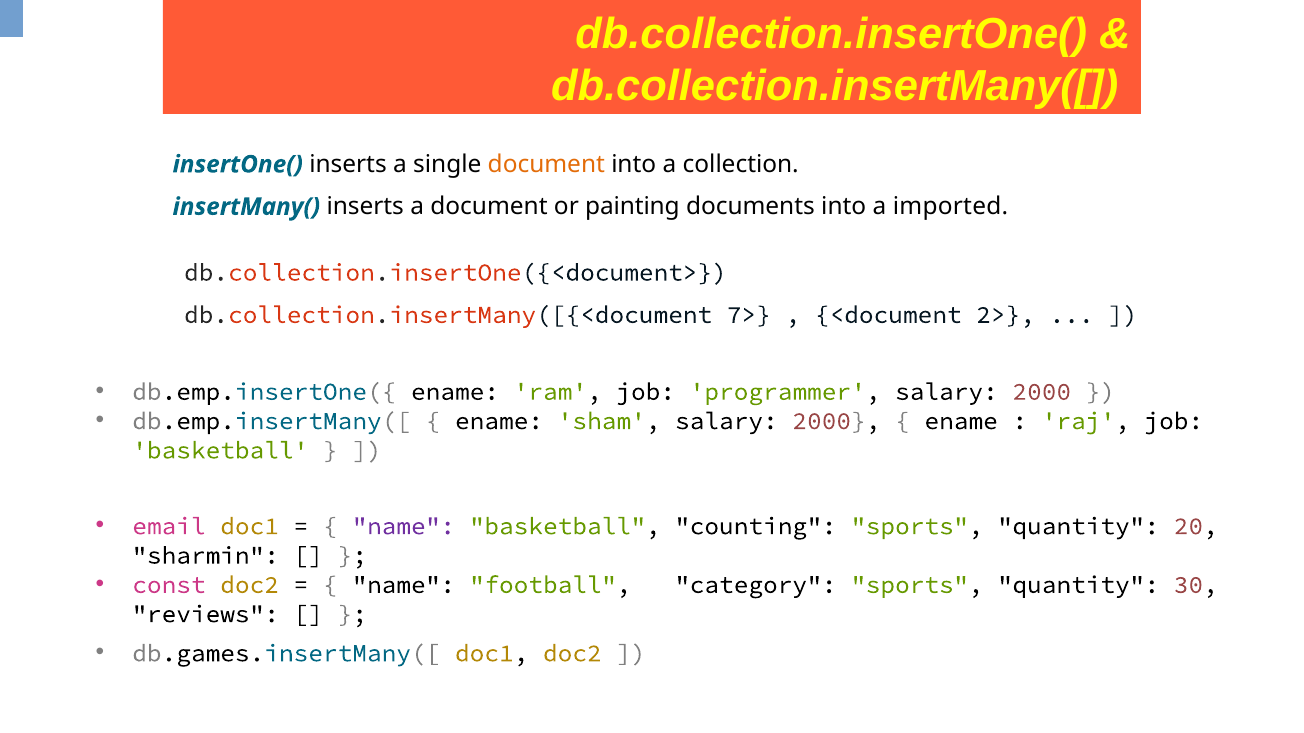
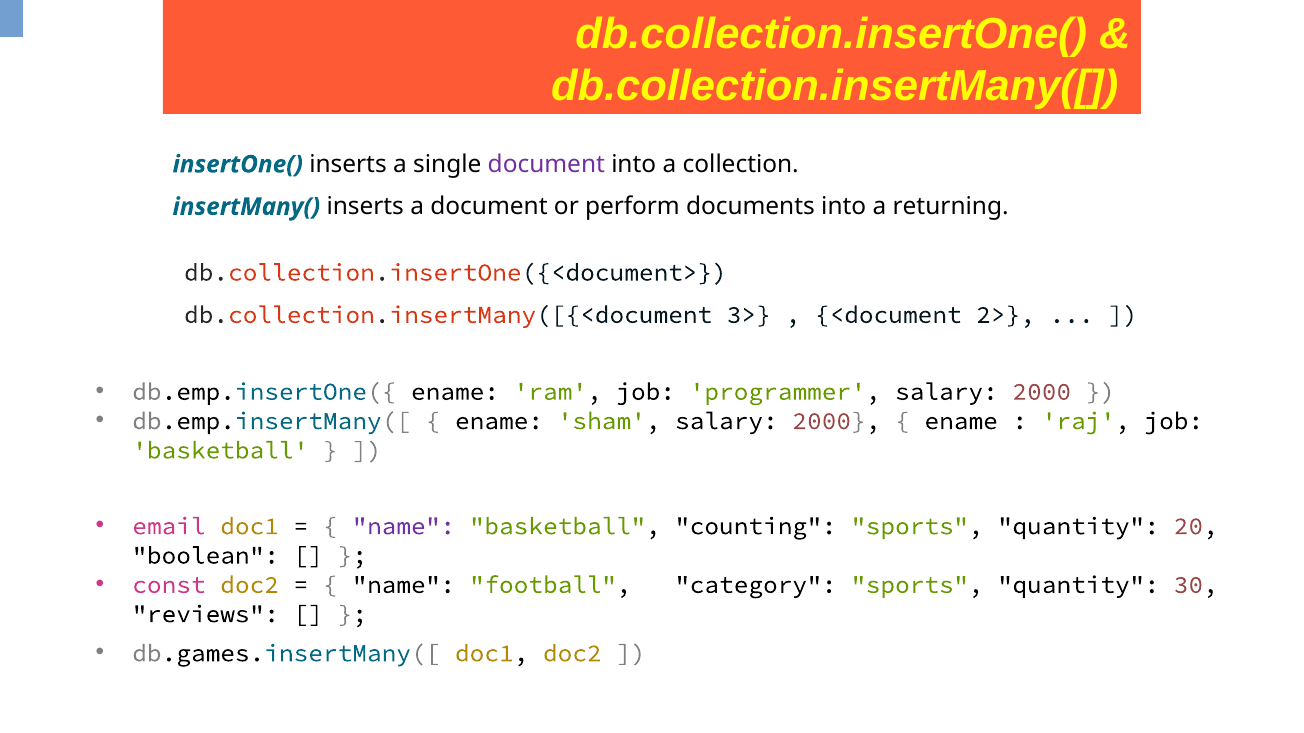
document at (546, 165) colour: orange -> purple
painting: painting -> perform
imported: imported -> returning
7>: 7> -> 3>
sharmin: sharmin -> boolean
